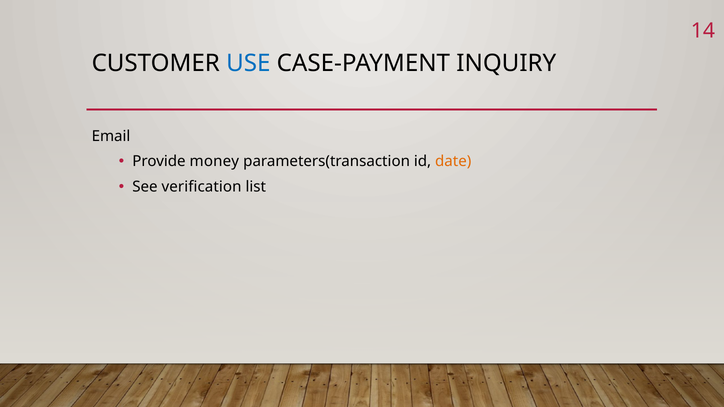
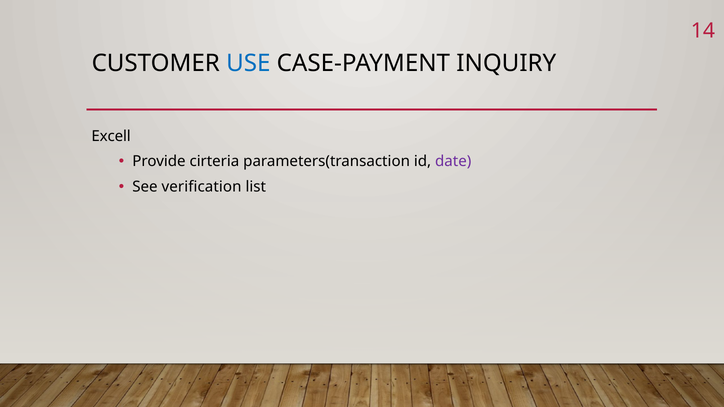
Email: Email -> Excell
money: money -> cirteria
date colour: orange -> purple
